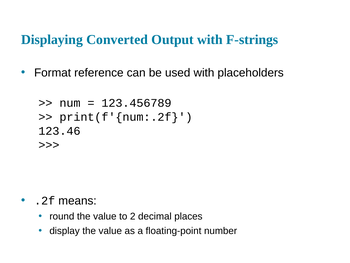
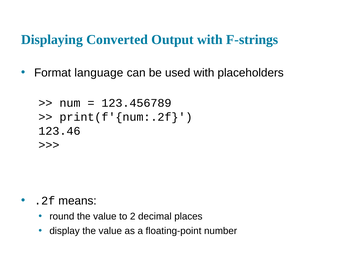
reference: reference -> language
